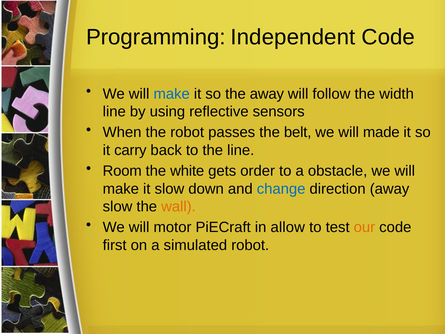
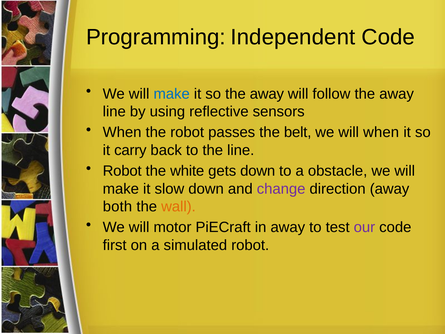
follow the width: width -> away
will made: made -> when
Room at (122, 171): Room -> Robot
gets order: order -> down
change colour: blue -> purple
slow at (118, 206): slow -> both
in allow: allow -> away
our colour: orange -> purple
